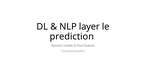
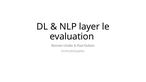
prediction: prediction -> evaluation
